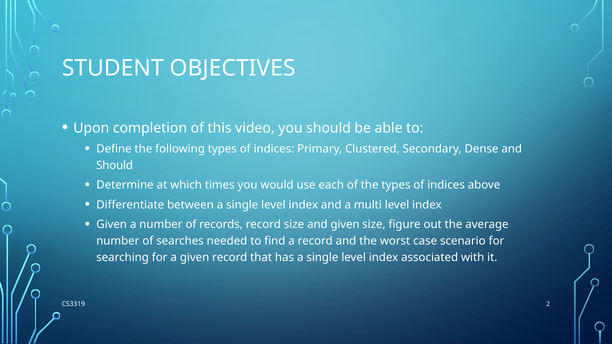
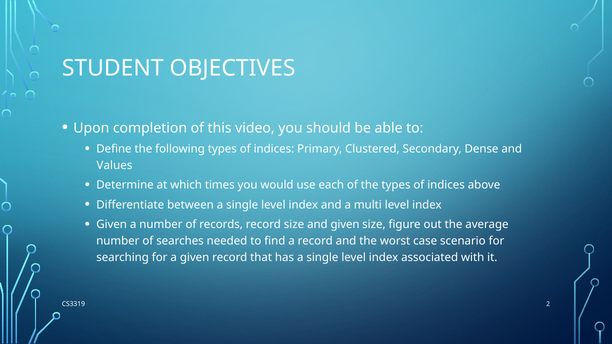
Should at (115, 166): Should -> Values
